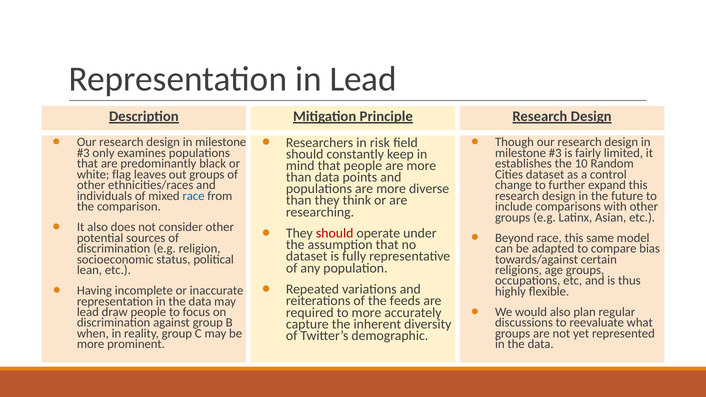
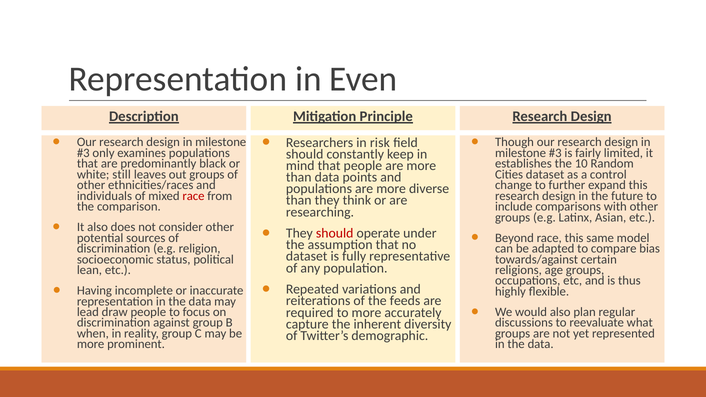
in Lead: Lead -> Even
flag: flag -> still
race at (193, 196) colour: blue -> red
